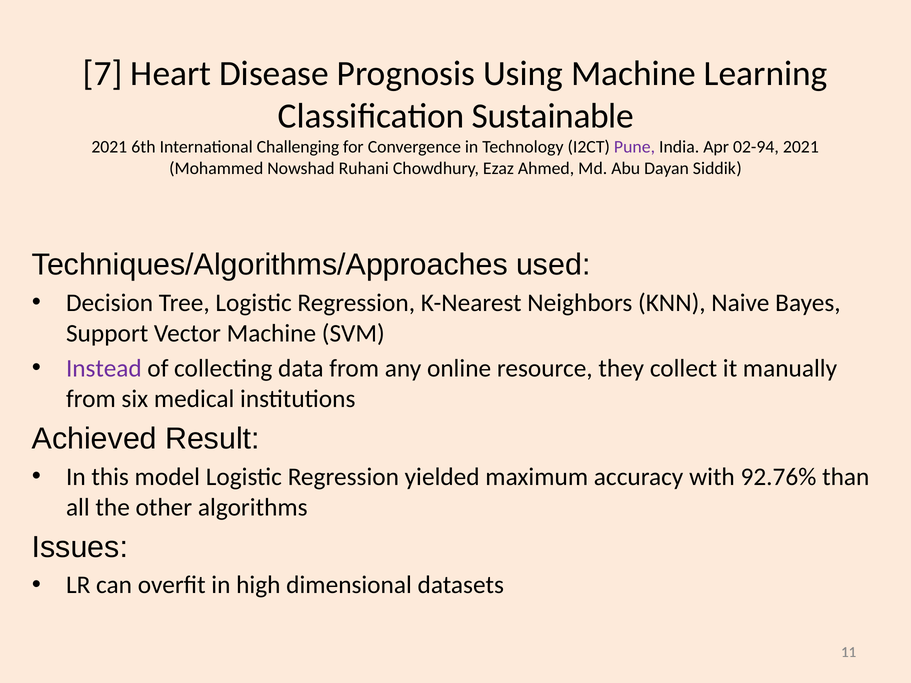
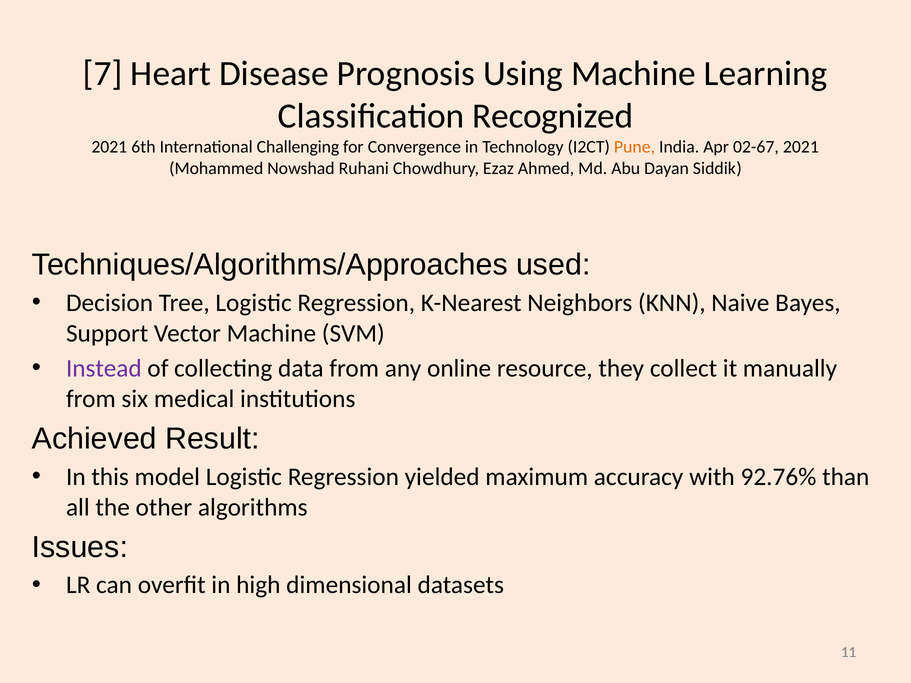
Sustainable: Sustainable -> Recognized
Pune colour: purple -> orange
02-94: 02-94 -> 02-67
